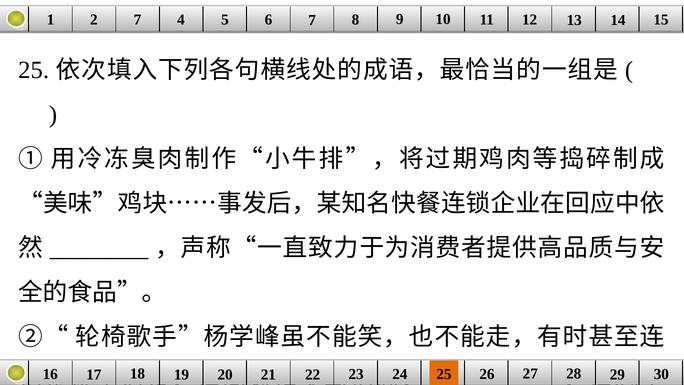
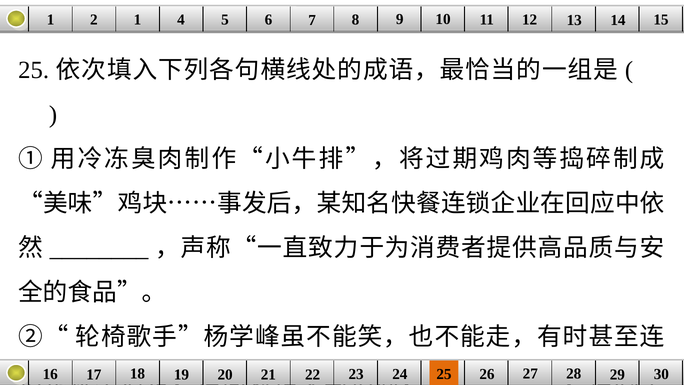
2 7: 7 -> 1
